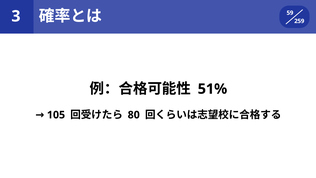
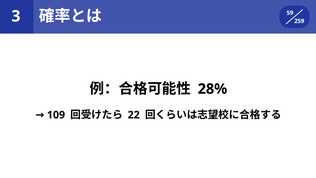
51%: 51% -> 28%
105: 105 -> 109
80: 80 -> 22
